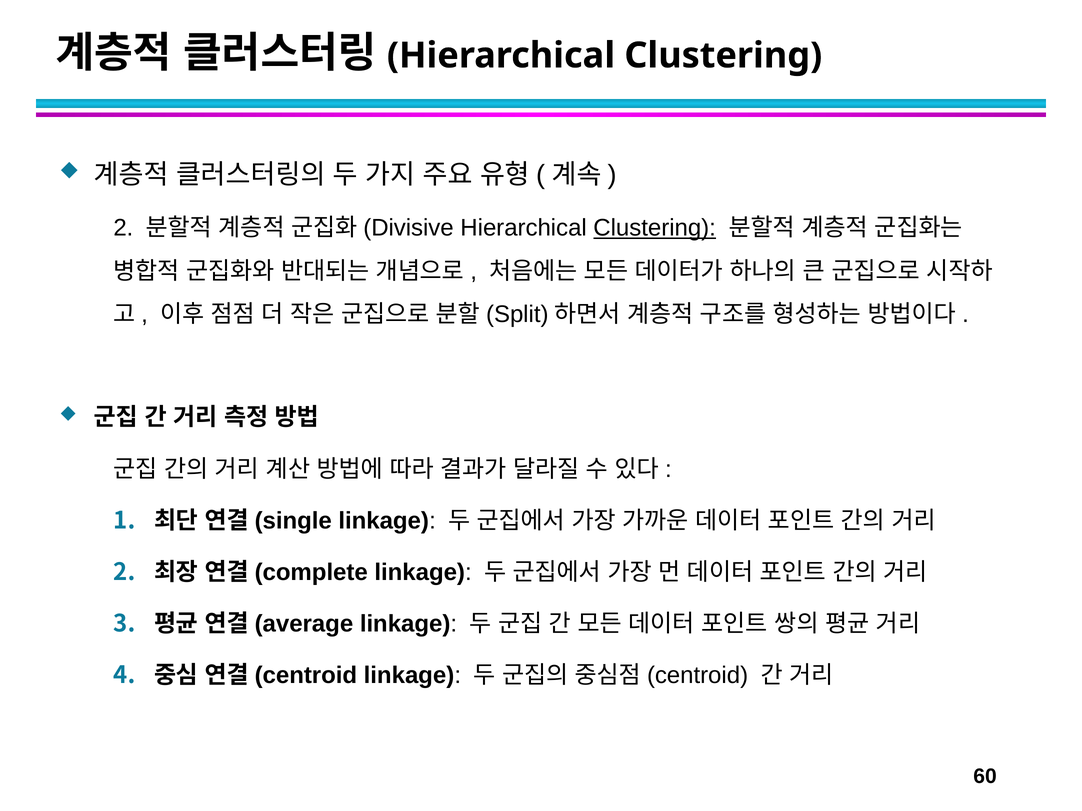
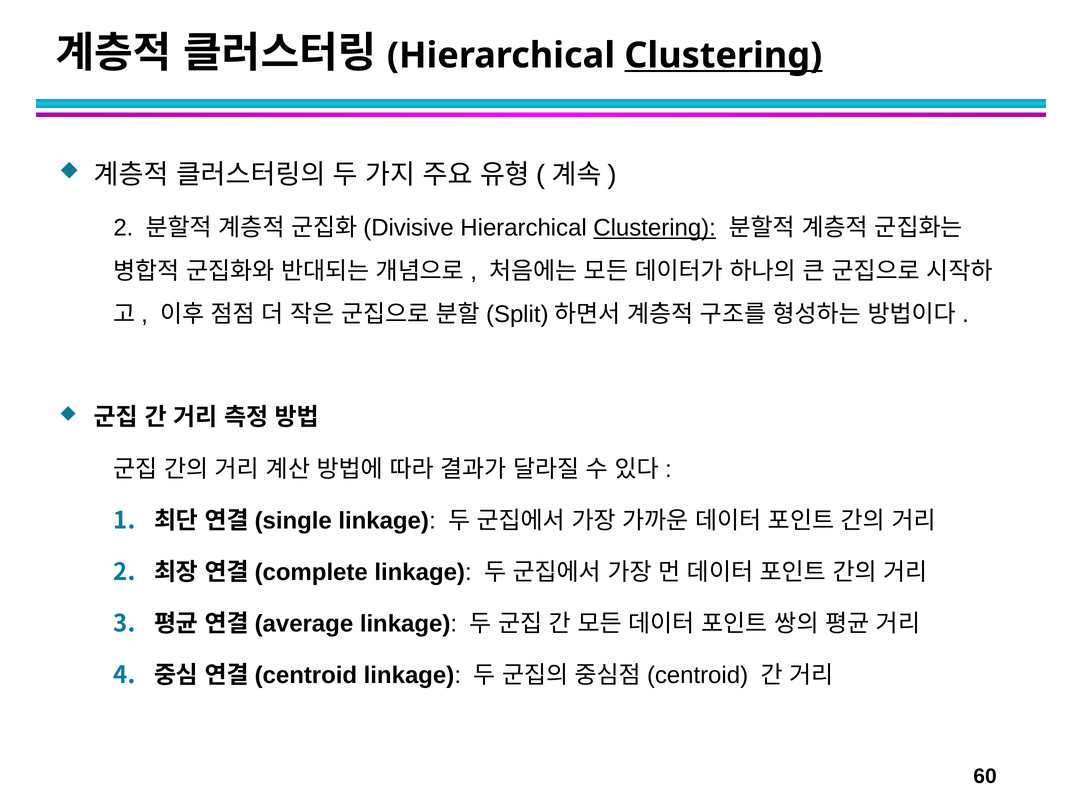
Clustering at (723, 56) underline: none -> present
